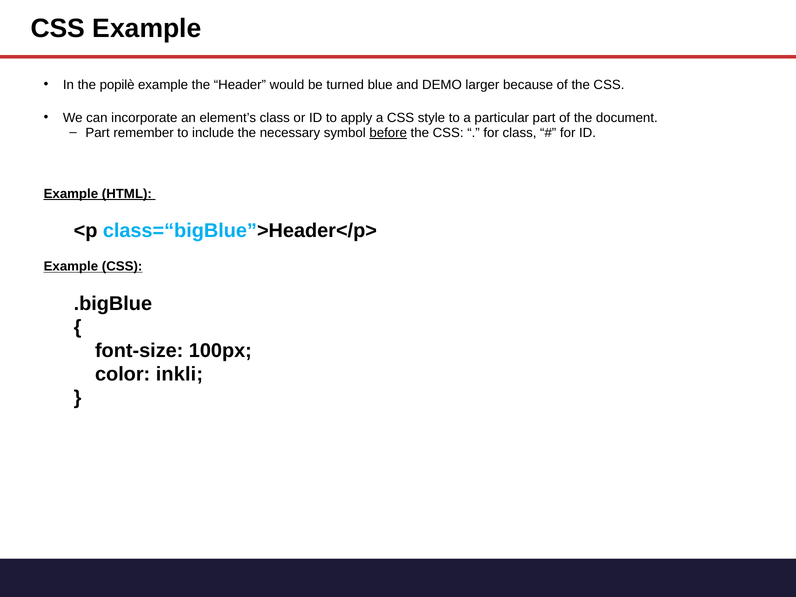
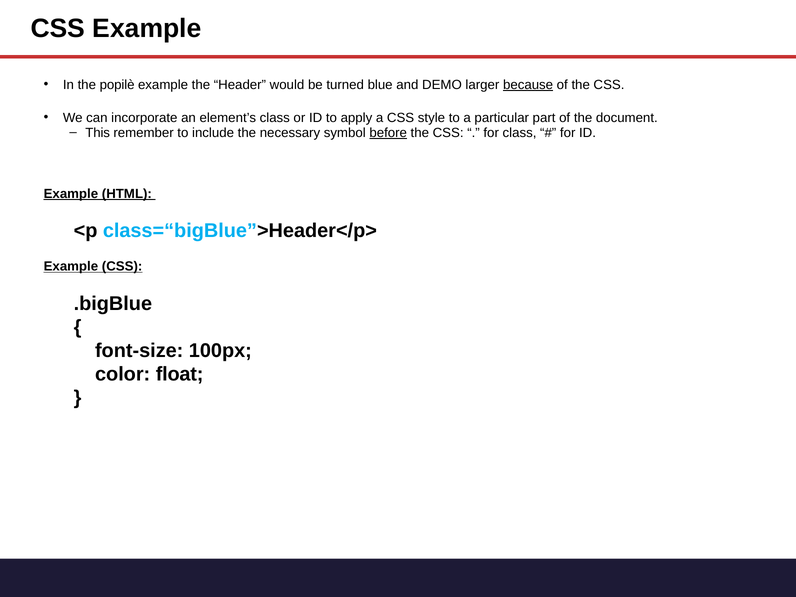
because underline: none -> present
Part at (98, 133): Part -> This
inkli: inkli -> float
